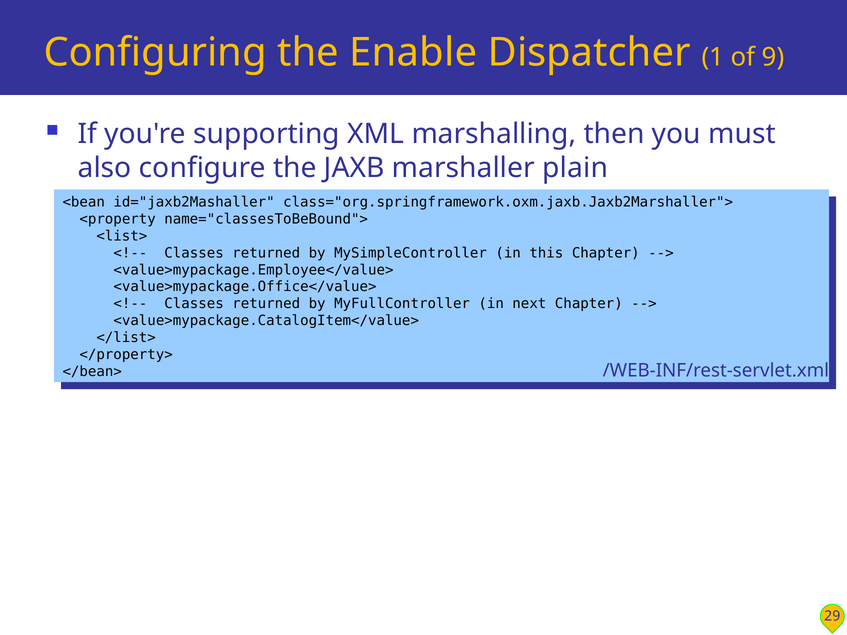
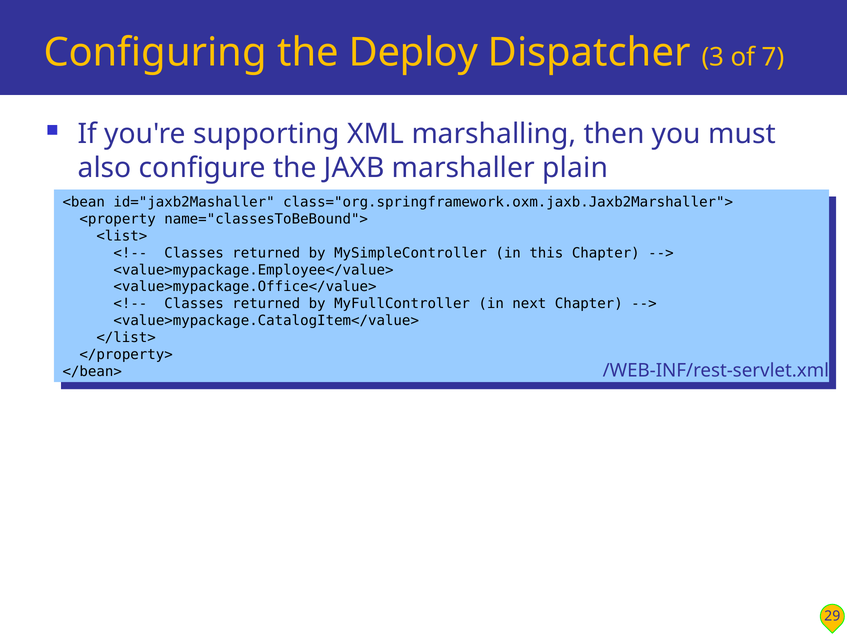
Enable: Enable -> Deploy
1: 1 -> 3
9: 9 -> 7
